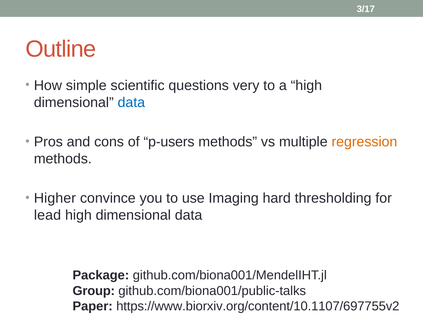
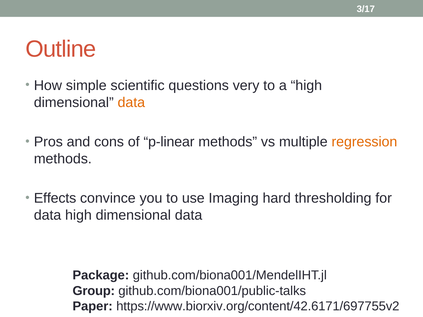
data at (131, 103) colour: blue -> orange
p-users: p-users -> p-linear
Higher: Higher -> Effects
lead at (47, 215): lead -> data
https://www.biorxiv.org/content/10.1107/697755v2: https://www.biorxiv.org/content/10.1107/697755v2 -> https://www.biorxiv.org/content/42.6171/697755v2
